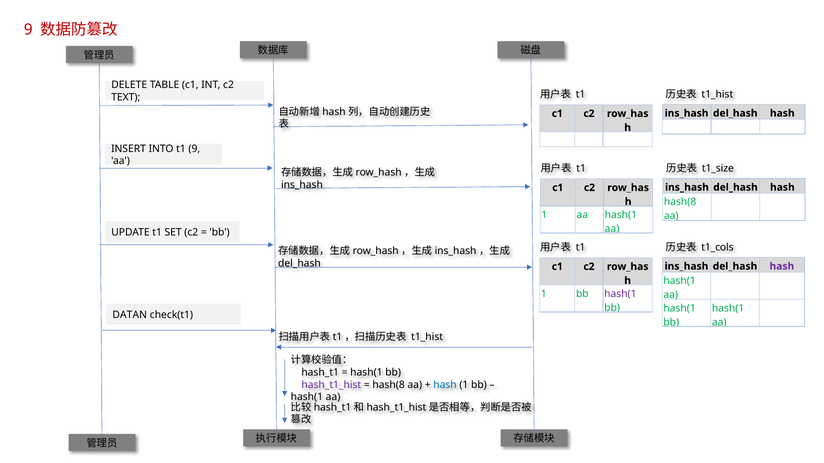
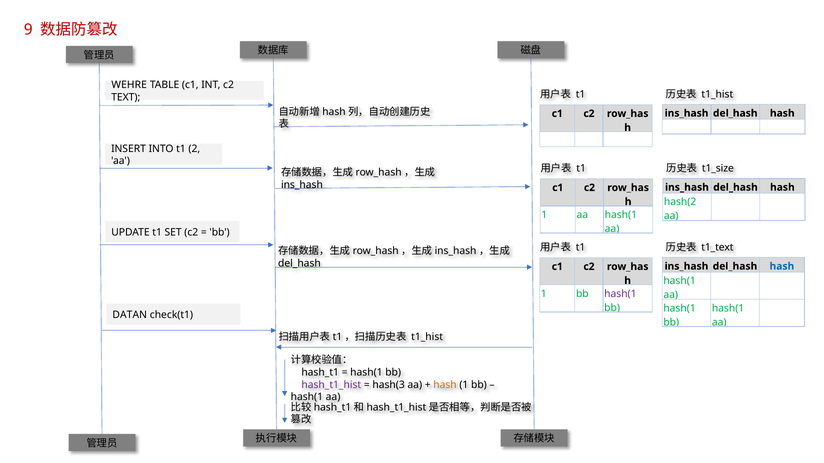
DELETE: DELETE -> WEHRE
t1 9: 9 -> 2
hash(8 at (680, 202): hash(8 -> hash(2
t1_cols: t1_cols -> t1_text
hash at (782, 267) colour: purple -> blue
hash(8 at (389, 385): hash(8 -> hash(3
hash at (445, 385) colour: blue -> orange
